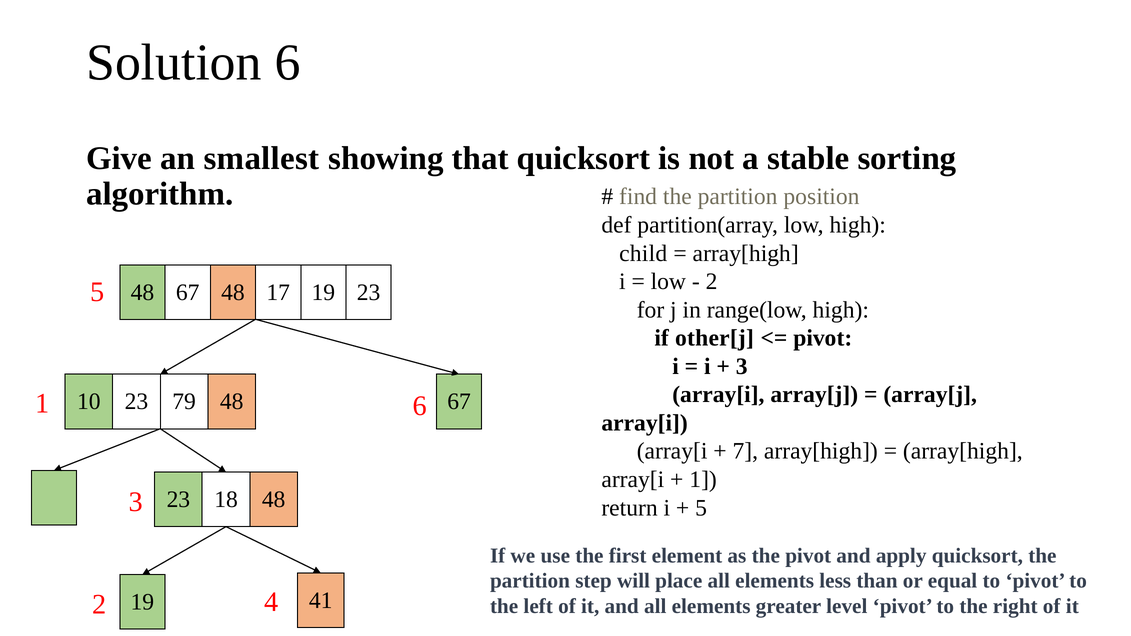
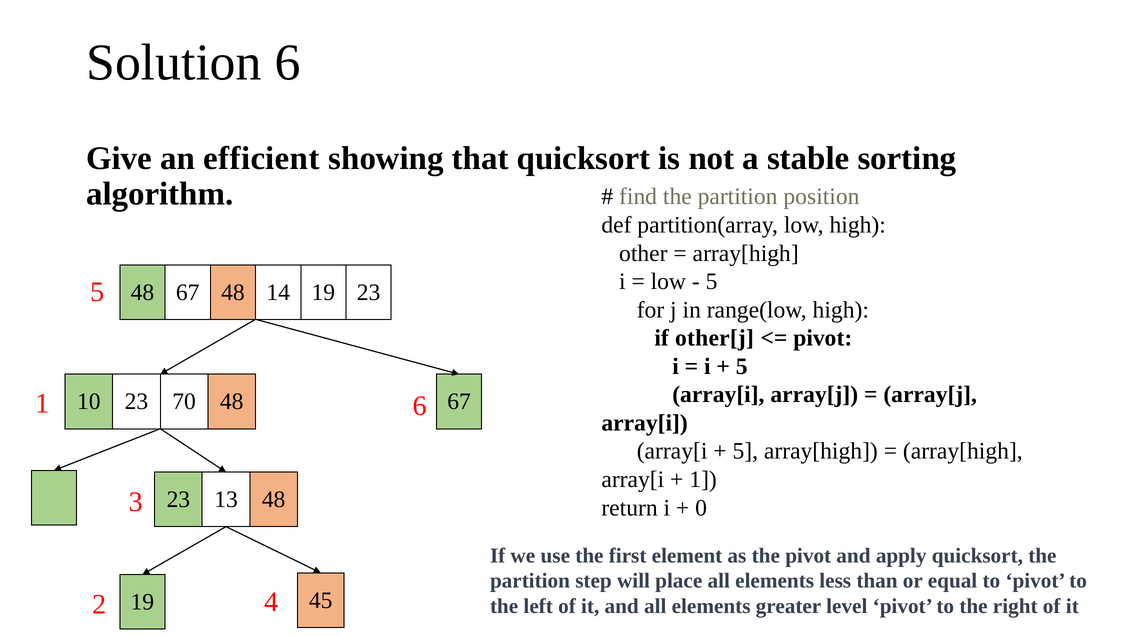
smallest: smallest -> efficient
child: child -> other
2 at (712, 282): 2 -> 5
17: 17 -> 14
3 at (742, 366): 3 -> 5
79: 79 -> 70
7 at (745, 451): 7 -> 5
18: 18 -> 13
5 at (701, 508): 5 -> 0
41: 41 -> 45
